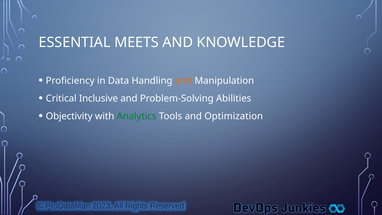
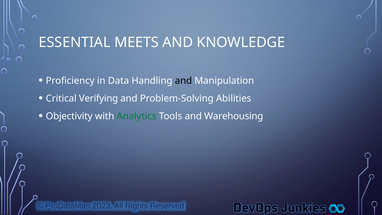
and at (183, 81) colour: orange -> black
Inclusive: Inclusive -> Verifying
Optimization: Optimization -> Warehousing
